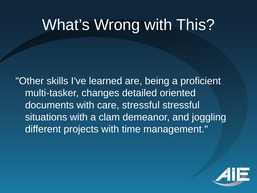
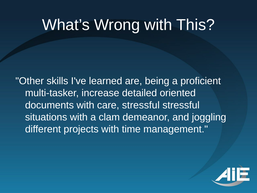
changes: changes -> increase
